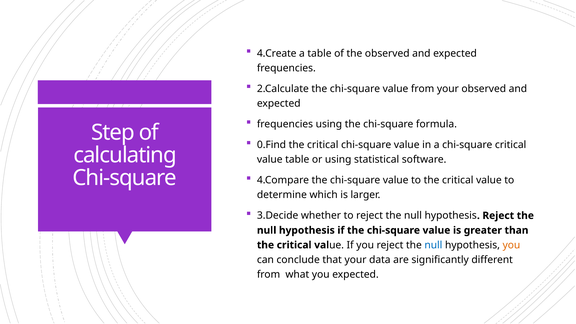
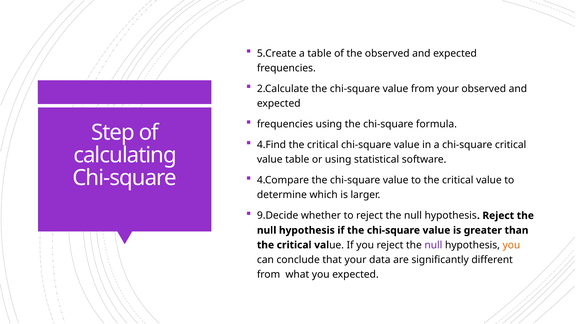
4.Create: 4.Create -> 5.Create
0.Find: 0.Find -> 4.Find
3.Decide: 3.Decide -> 9.Decide
null at (433, 245) colour: blue -> purple
